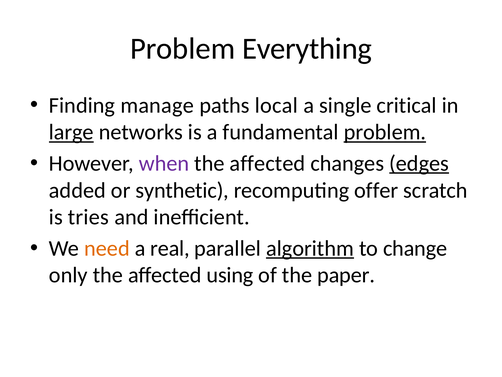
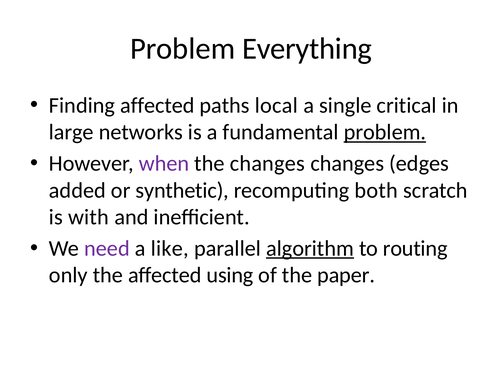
Finding manage: manage -> affected
large underline: present -> none
affected at (267, 163): affected -> changes
edges underline: present -> none
offer: offer -> both
tries: tries -> with
need colour: orange -> purple
real: real -> like
change: change -> routing
